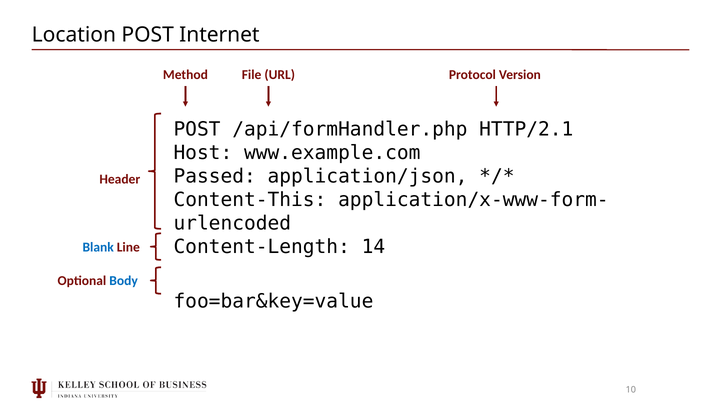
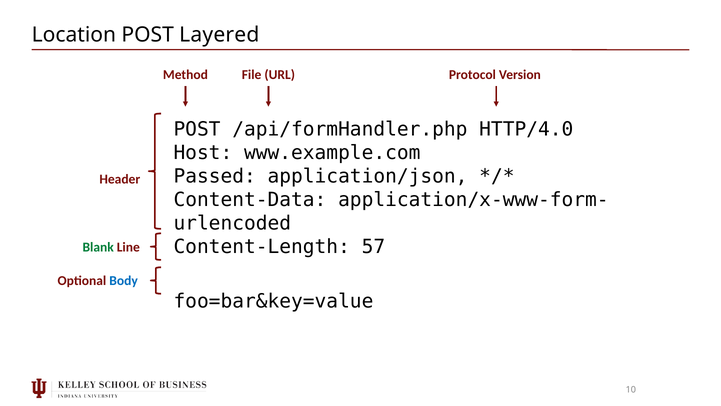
Internet: Internet -> Layered
HTTP/2.1: HTTP/2.1 -> HTTP/4.0
Content-This: Content-This -> Content-Data
14: 14 -> 57
Blank colour: blue -> green
